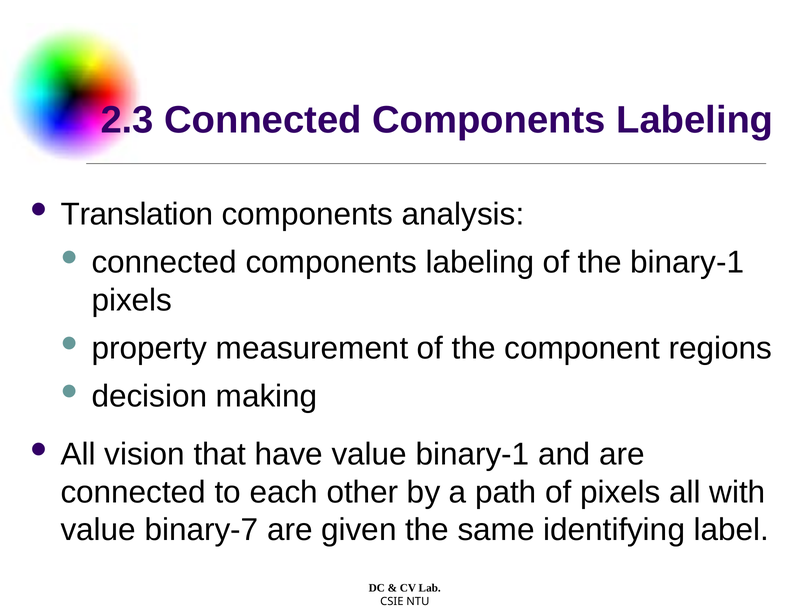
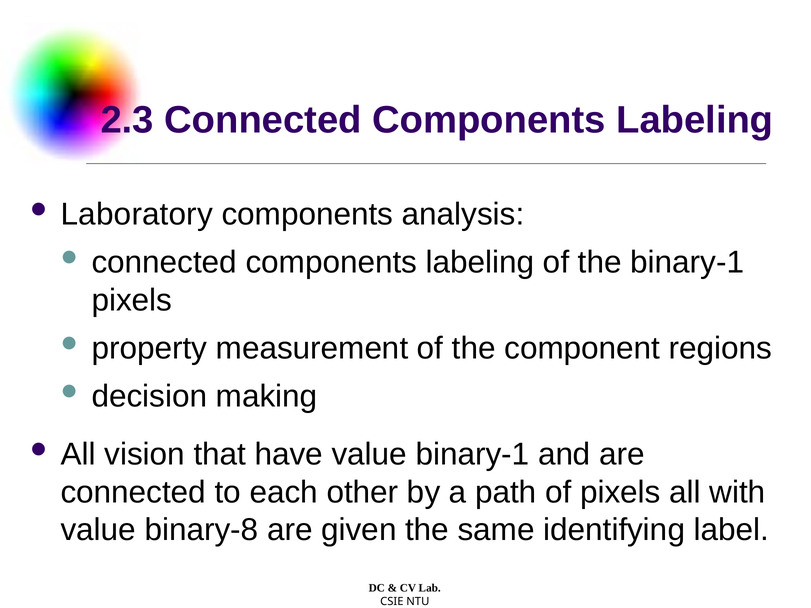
Translation: Translation -> Laboratory
binary-7: binary-7 -> binary-8
